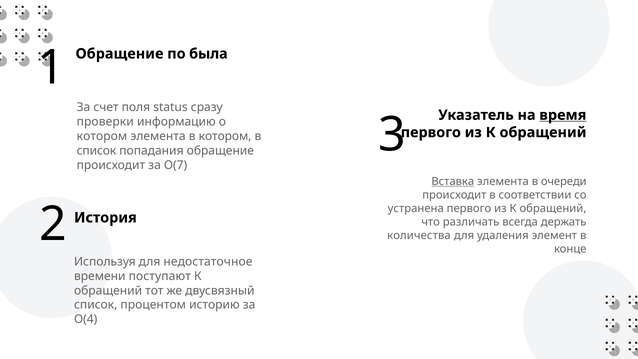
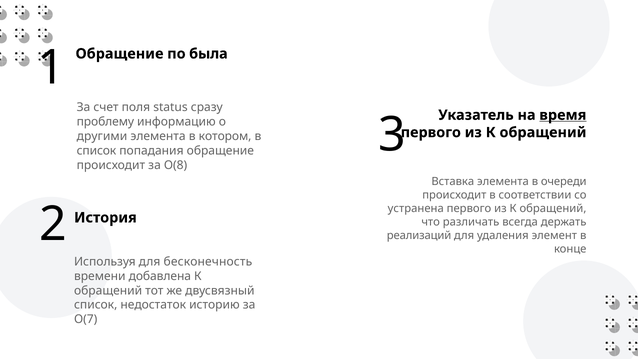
проверки: проверки -> проблему
котором at (102, 136): котором -> другими
О(7: О(7 -> О(8
Вставка underline: present -> none
количества: количества -> реализаций
недостаточное: недостаточное -> бесконечность
поступают: поступают -> добавлена
процентом: процентом -> недостаток
О(4: О(4 -> О(7
